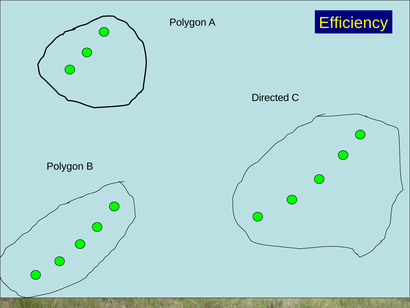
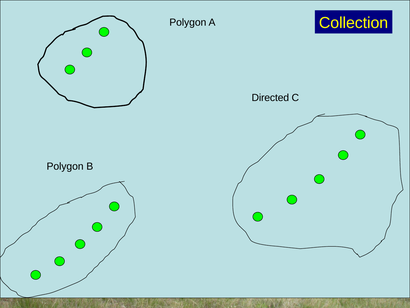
Efficiency: Efficiency -> Collection
